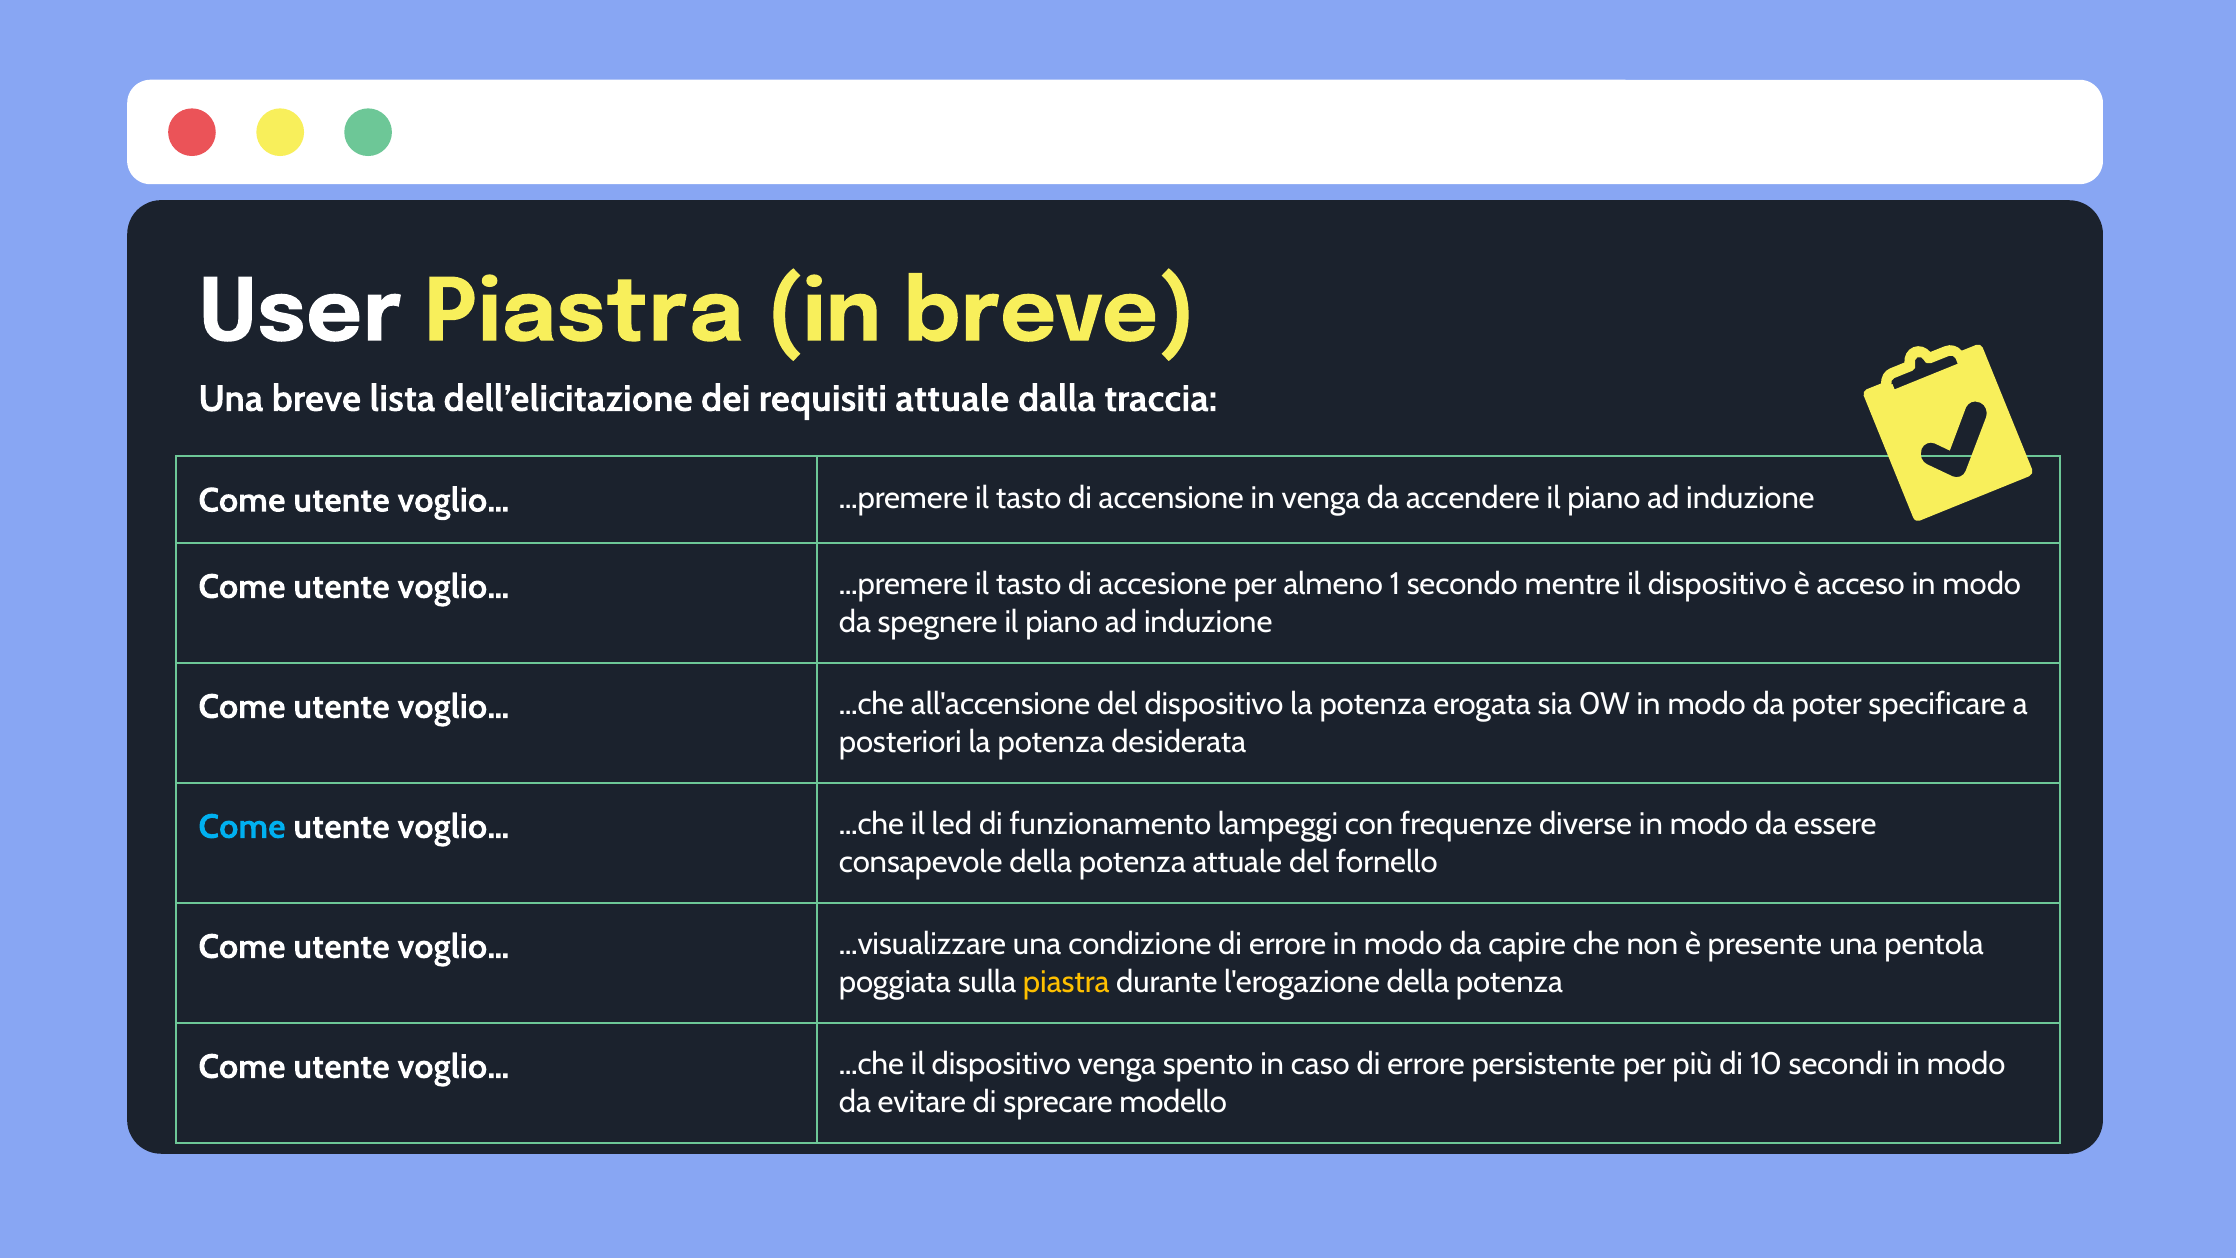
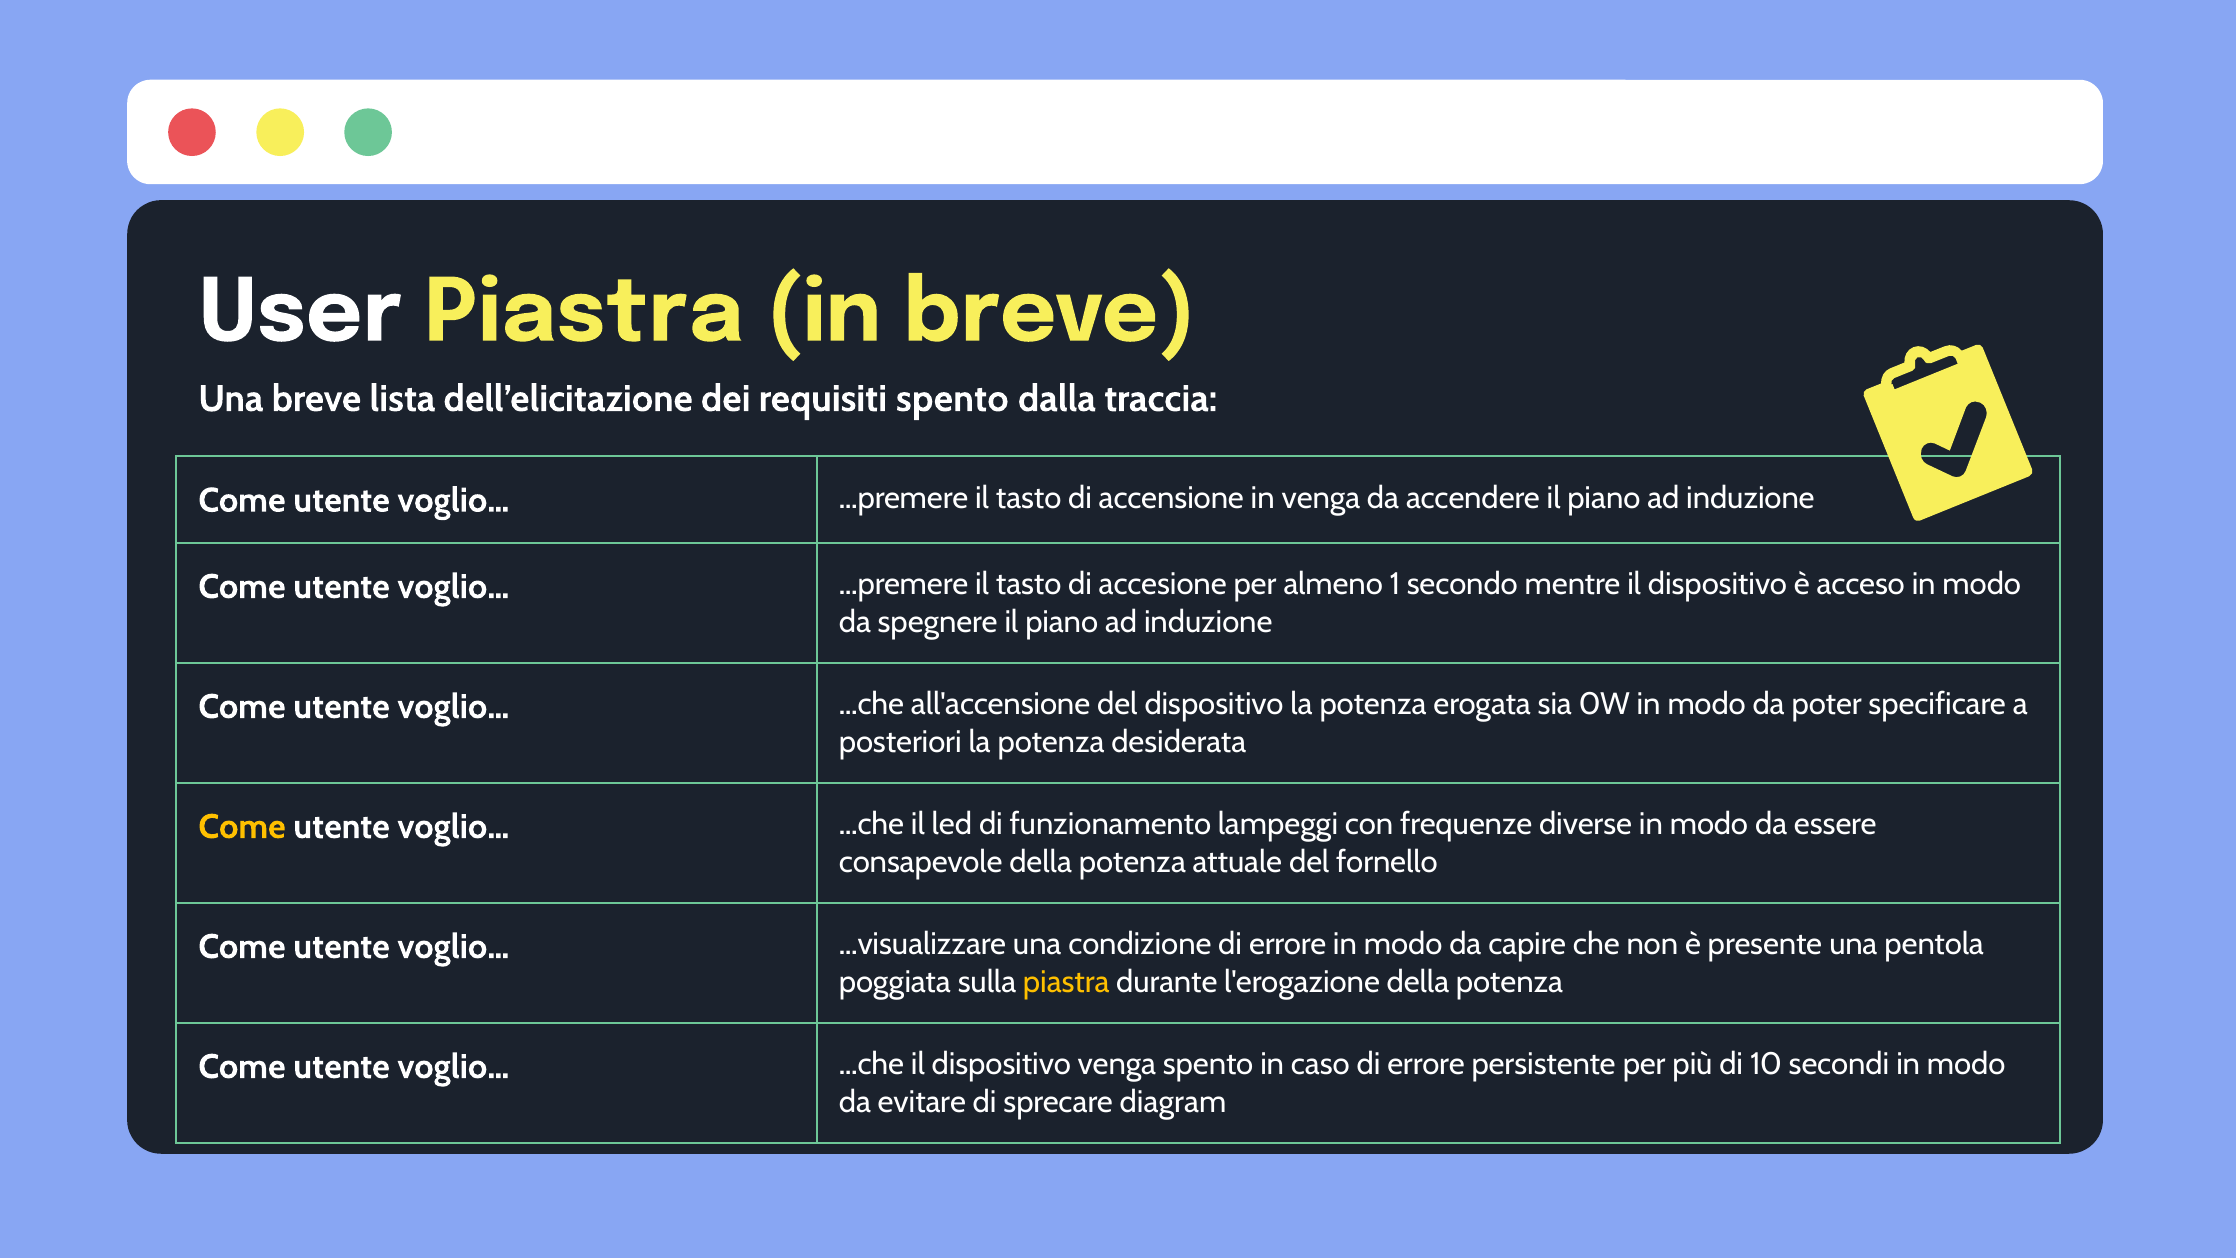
requisiti attuale: attuale -> spento
Come at (242, 827) colour: light blue -> yellow
modello: modello -> diagram
